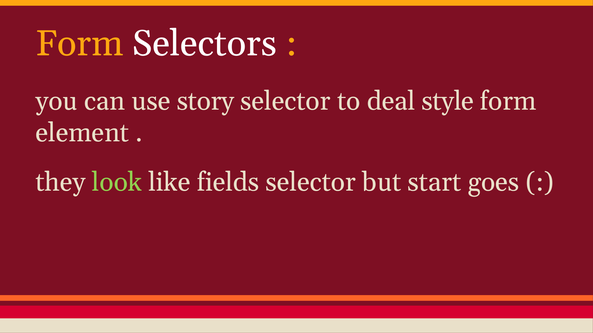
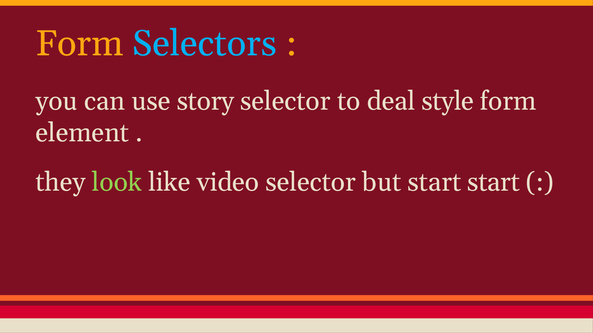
Selectors colour: white -> light blue
fields: fields -> video
start goes: goes -> start
